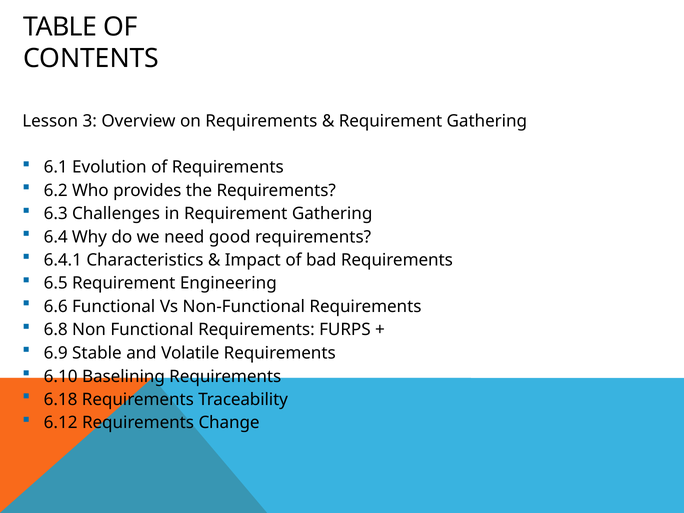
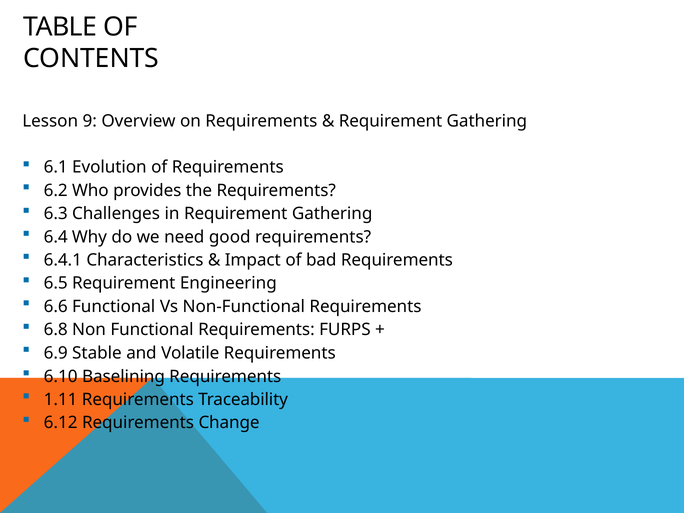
3: 3 -> 9
6.18: 6.18 -> 1.11
